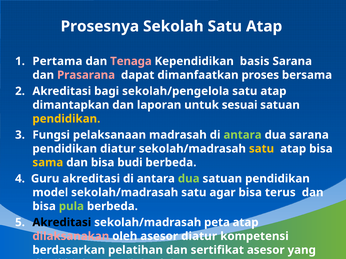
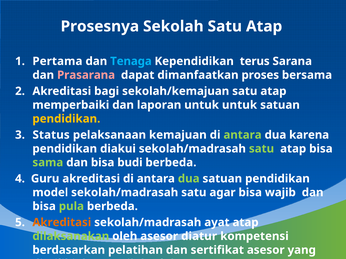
Tenaga colour: pink -> light blue
basis: basis -> terus
sekolah/pengelola: sekolah/pengelola -> sekolah/kemajuan
dimantapkan: dimantapkan -> memperbaiki
untuk sesuai: sesuai -> untuk
Fungsi: Fungsi -> Status
madrasah: madrasah -> kemajuan
dua sarana: sarana -> karena
pendidikan diatur: diatur -> diakui
satu at (262, 149) colour: yellow -> light green
sama colour: yellow -> light green
terus: terus -> wajib
Akreditasi at (62, 223) colour: black -> orange
peta: peta -> ayat
dilaksanakan colour: pink -> light green
